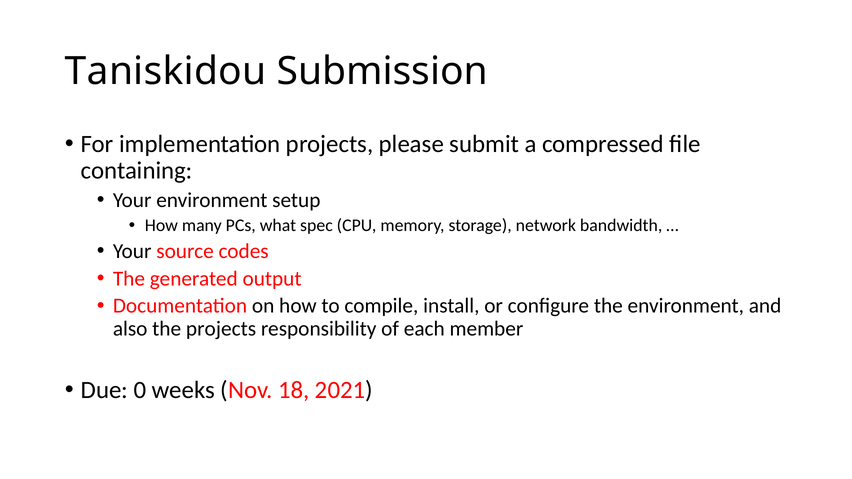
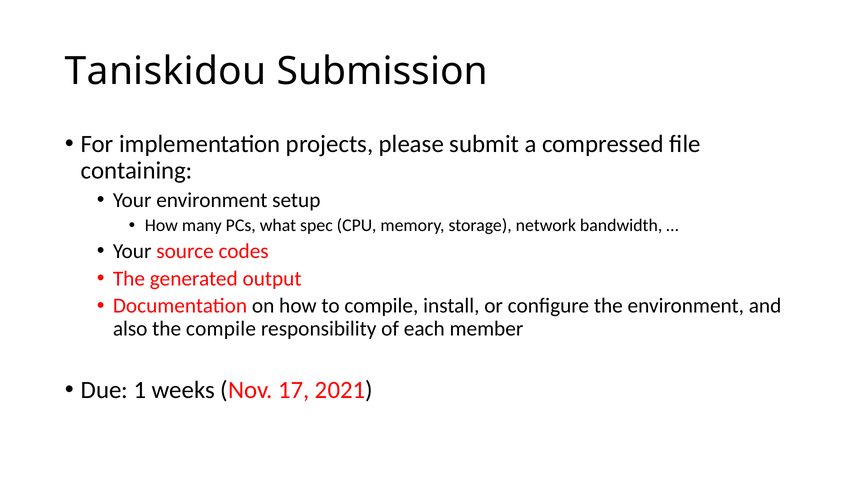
the projects: projects -> compile
0: 0 -> 1
18: 18 -> 17
